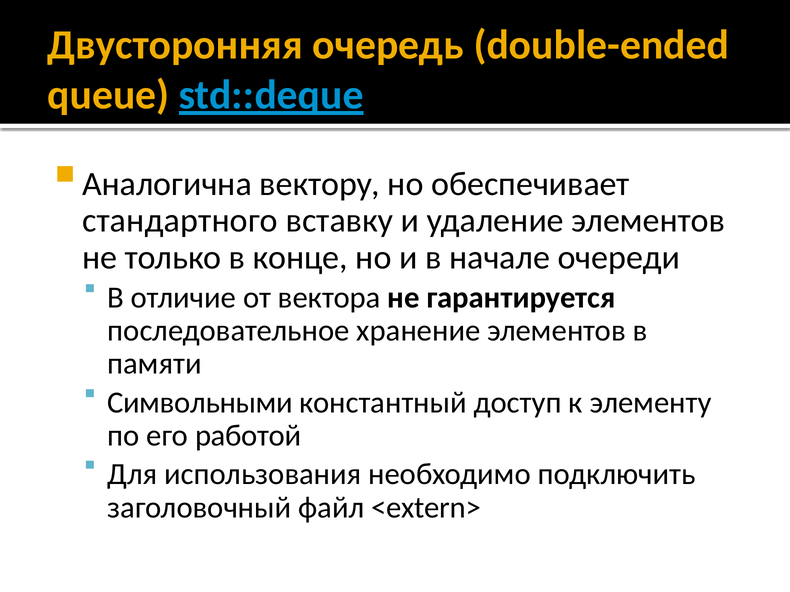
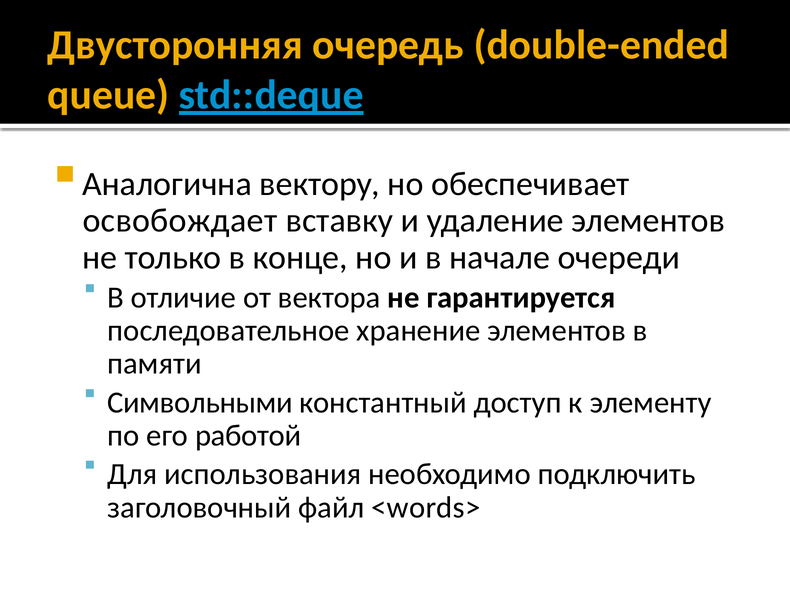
стандартного: стандартного -> освобождает
<extern>: <extern> -> <words>
